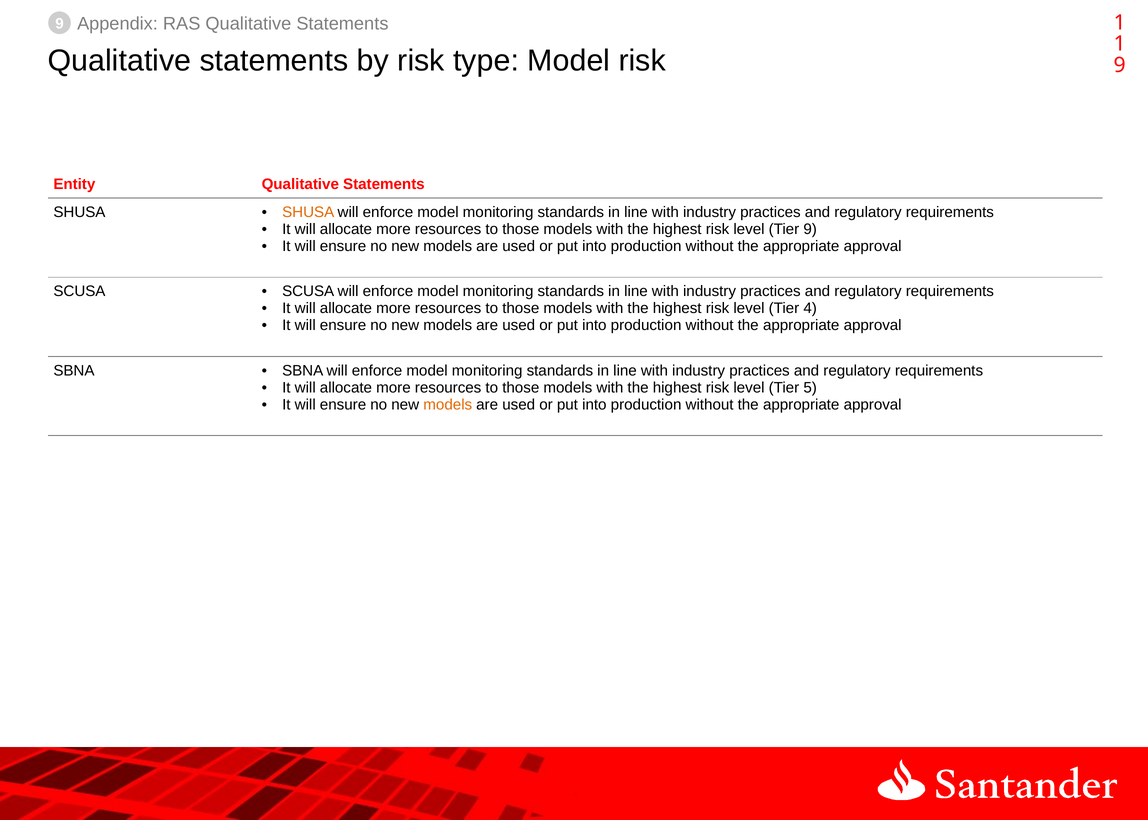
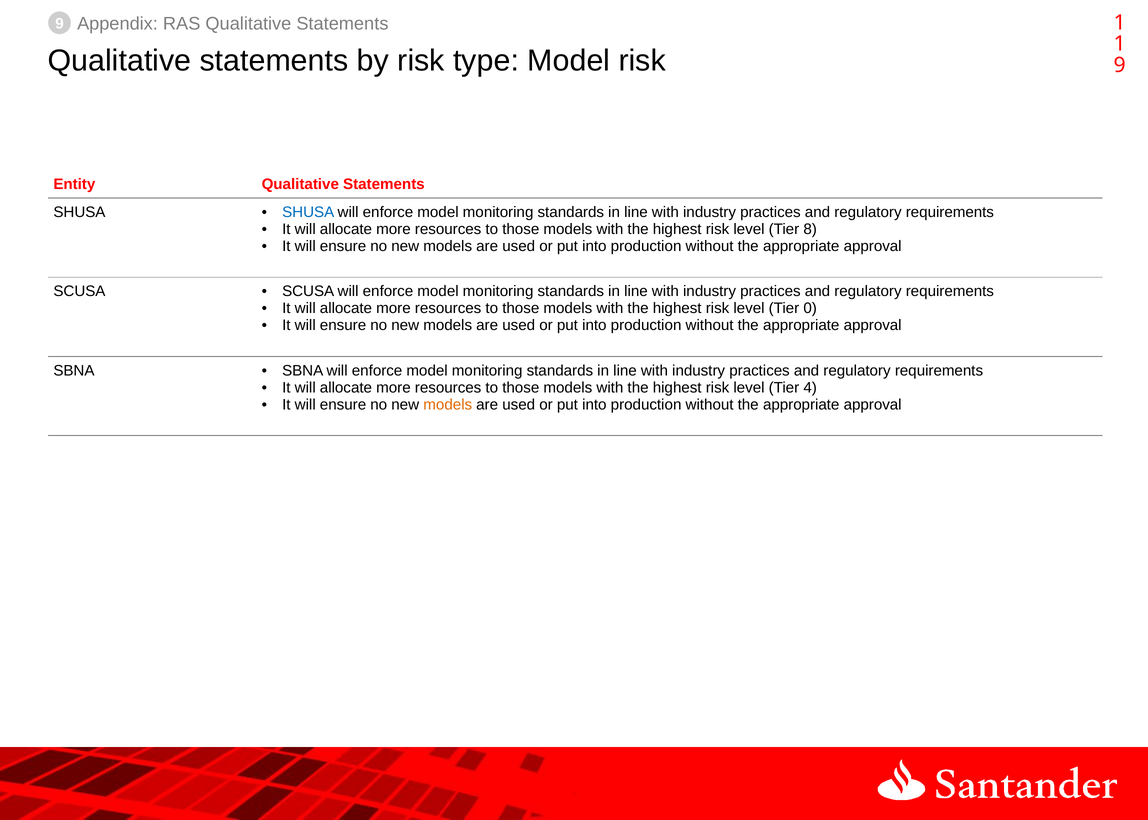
SHUSA at (308, 212) colour: orange -> blue
Tier 9: 9 -> 8
4: 4 -> 0
5: 5 -> 4
